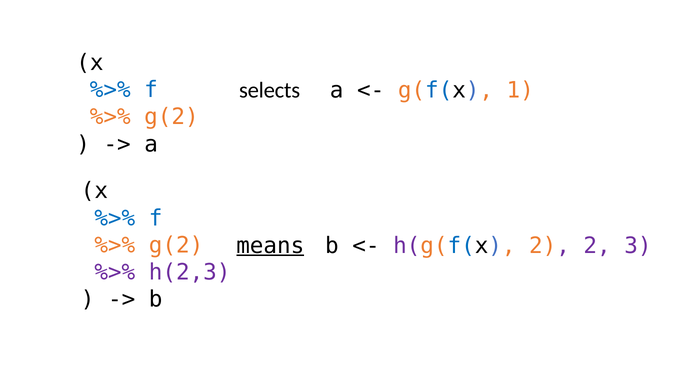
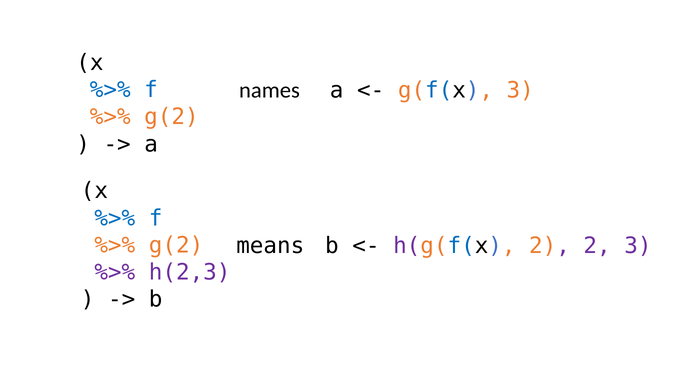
selects: selects -> names
g(f(x 1: 1 -> 3
means underline: present -> none
